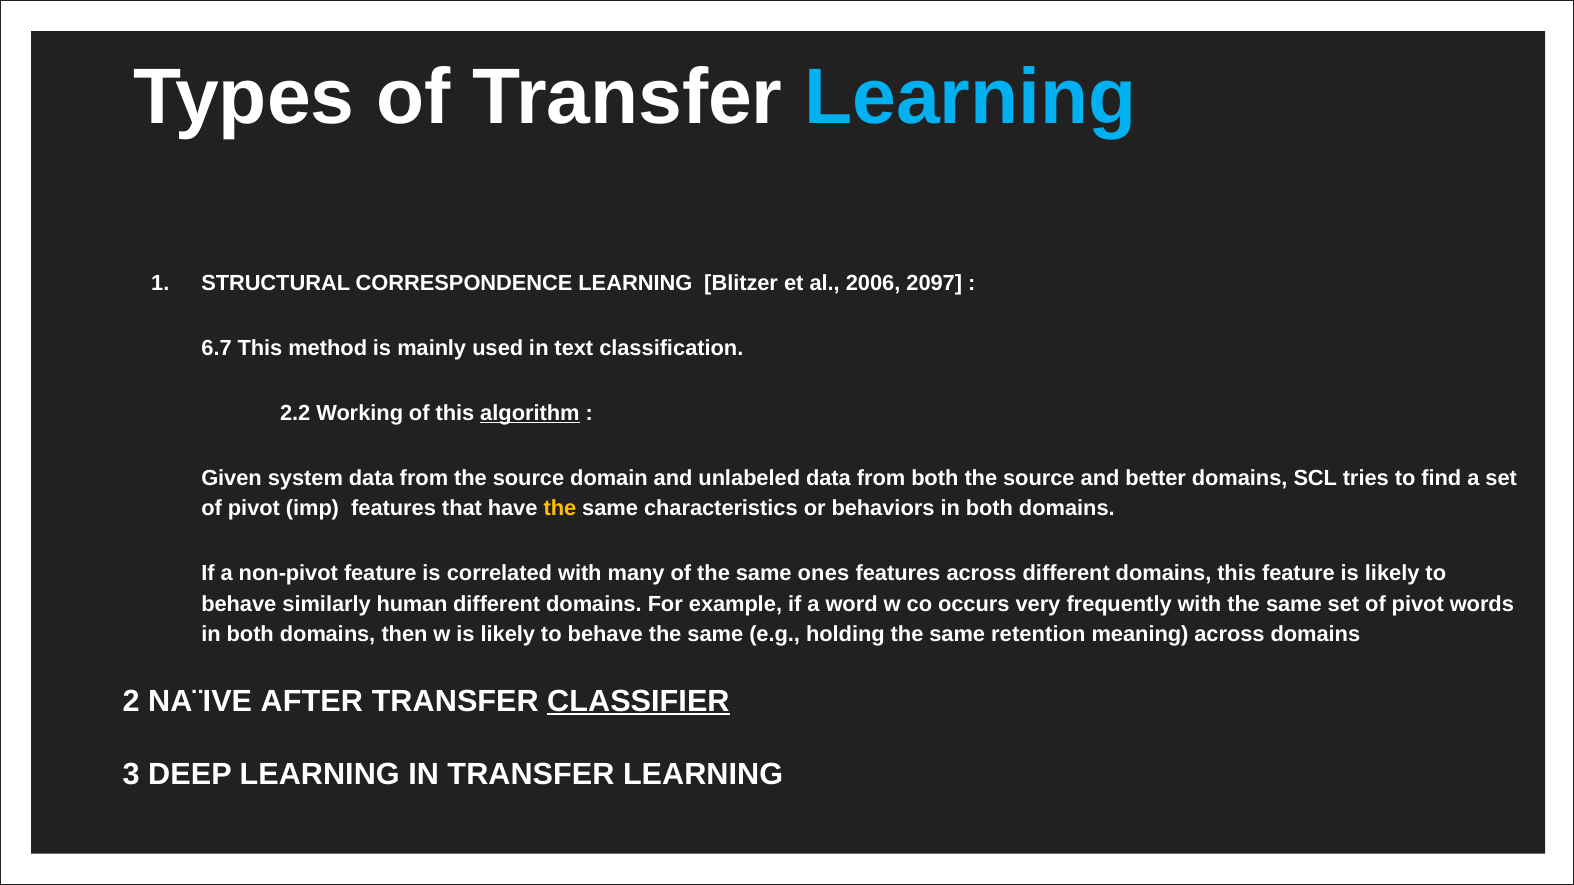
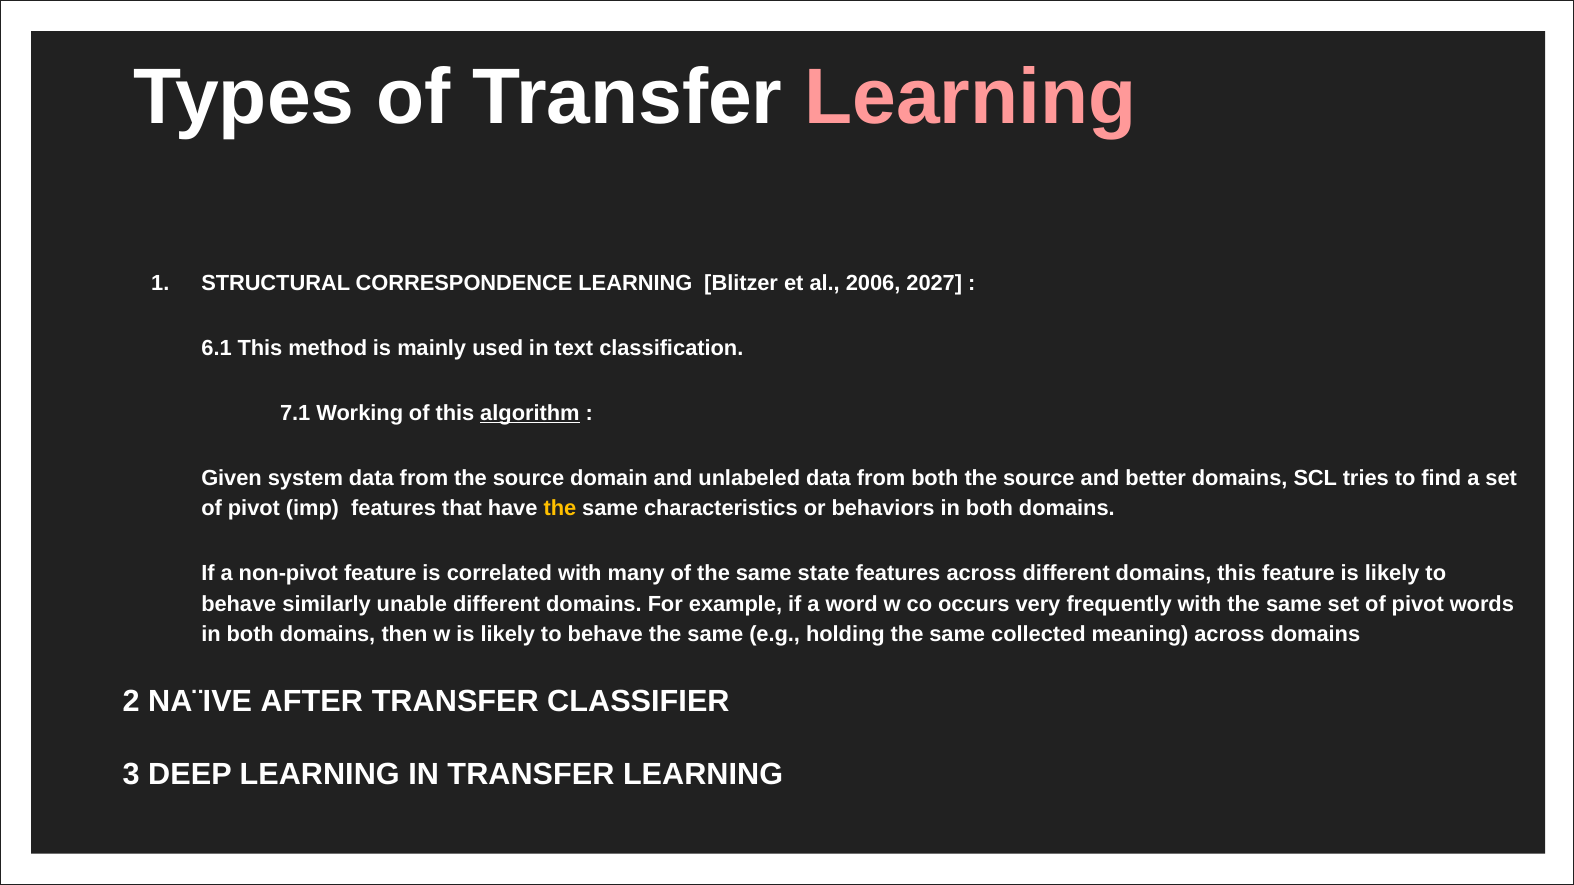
Learning at (970, 97) colour: light blue -> pink
2097: 2097 -> 2027
6.7: 6.7 -> 6.1
2.2: 2.2 -> 7.1
ones: ones -> state
human: human -> unable
retention: retention -> collected
CLASSIFIER underline: present -> none
